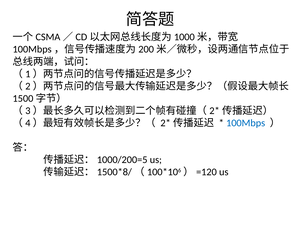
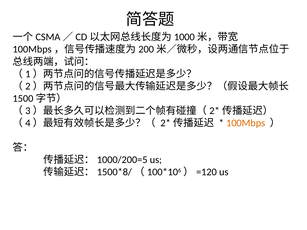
100Mbps colour: blue -> orange
